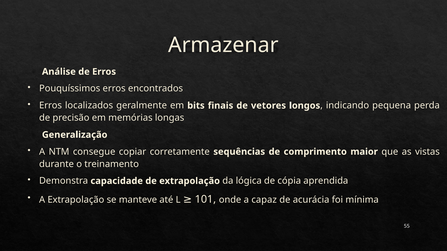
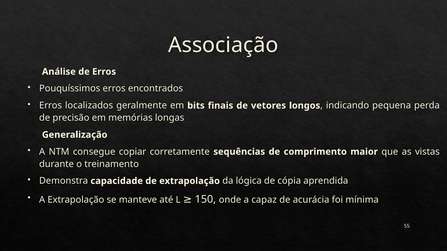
Armazenar: Armazenar -> Associação
101: 101 -> 150
